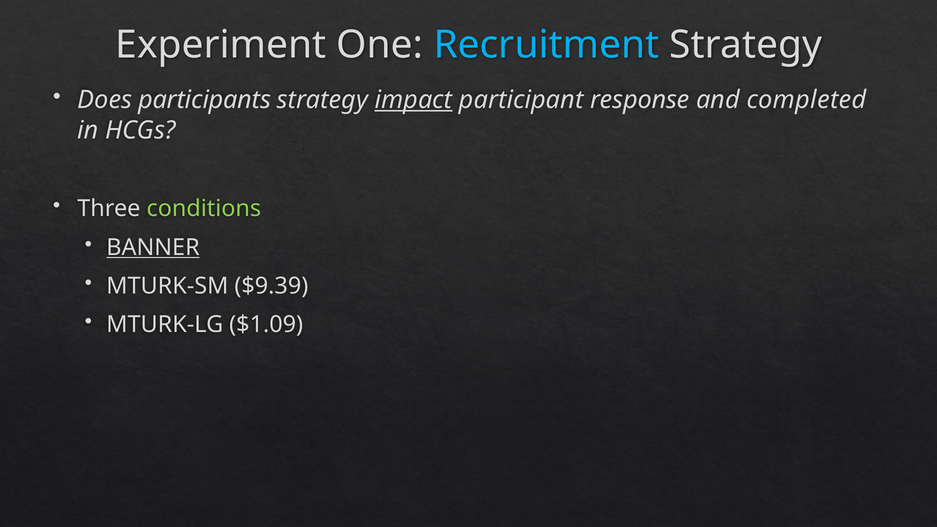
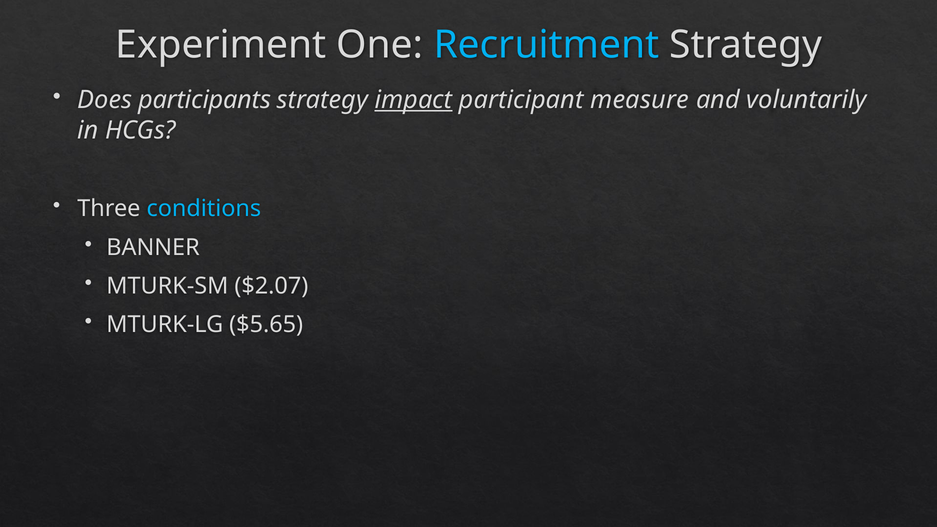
response: response -> measure
completed: completed -> voluntarily
conditions colour: light green -> light blue
BANNER underline: present -> none
$9.39: $9.39 -> $2.07
$1.09: $1.09 -> $5.65
